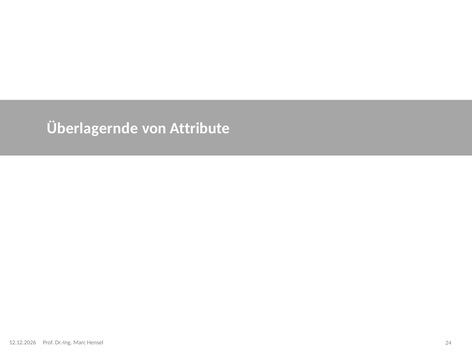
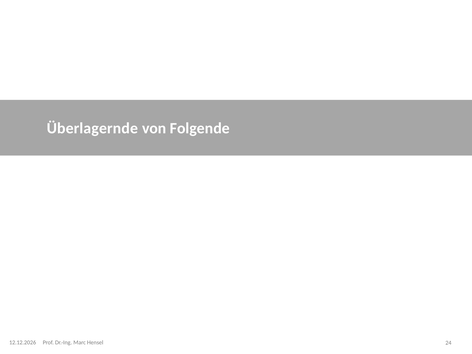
Attribute: Attribute -> Folgende
